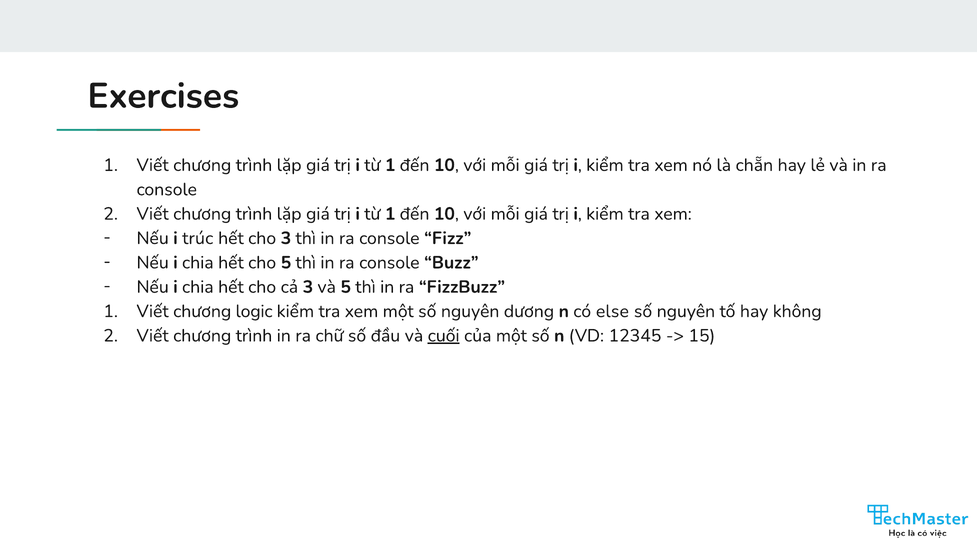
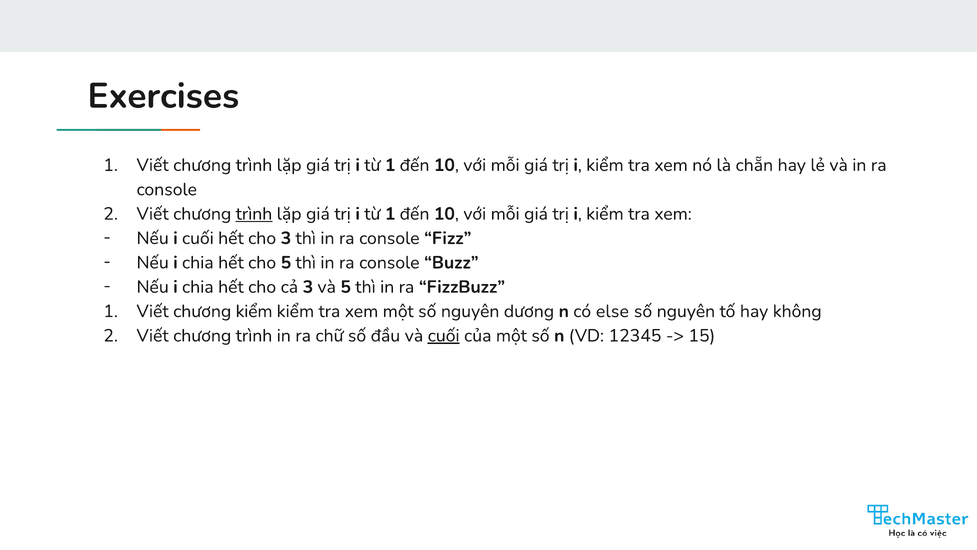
trình at (254, 214) underline: none -> present
i trúc: trúc -> cuối
chương logic: logic -> kiểm
